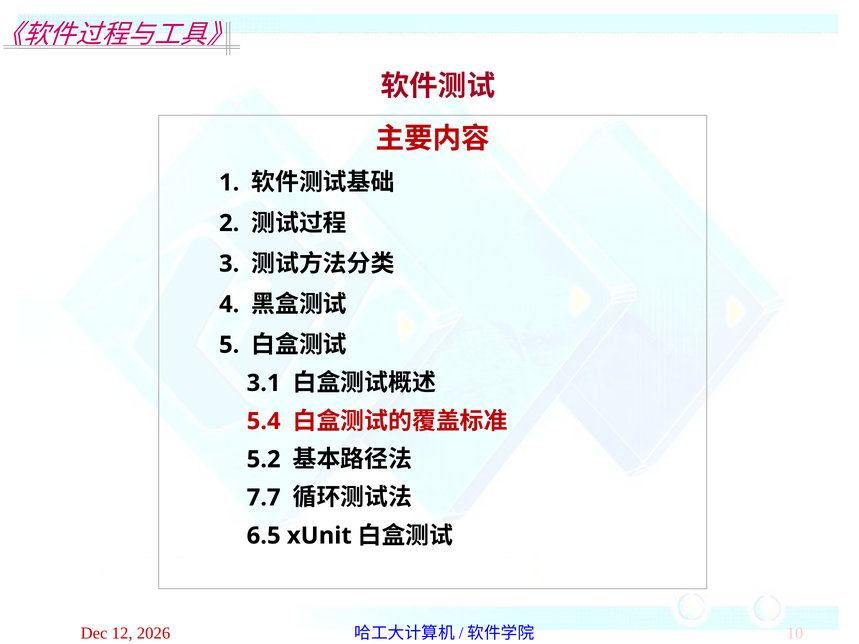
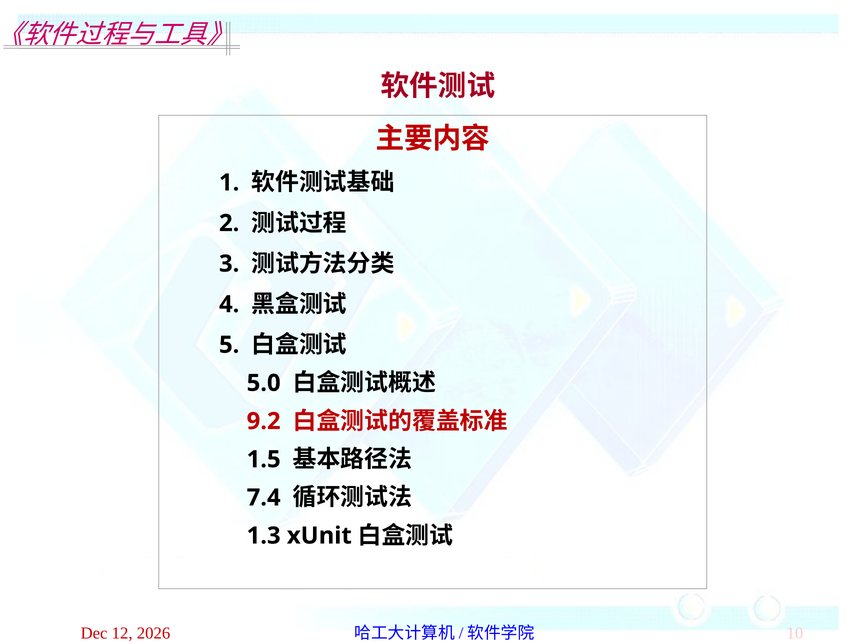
3.1: 3.1 -> 5.0
5.4: 5.4 -> 9.2
5.2: 5.2 -> 1.5
7.7: 7.7 -> 7.4
6.5: 6.5 -> 1.3
